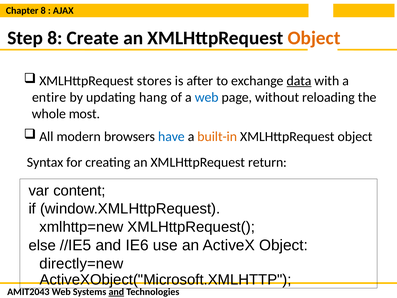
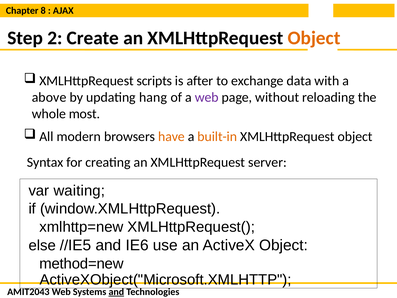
Step 8: 8 -> 2
stores: stores -> scripts
data underline: present -> none
entire: entire -> above
web at (207, 97) colour: blue -> purple
have colour: blue -> orange
return: return -> server
content: content -> waiting
directly=new: directly=new -> method=new
